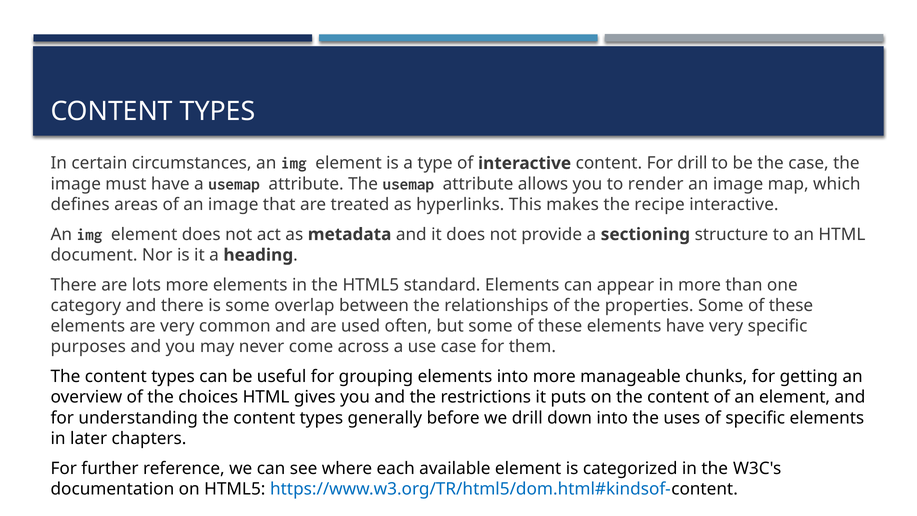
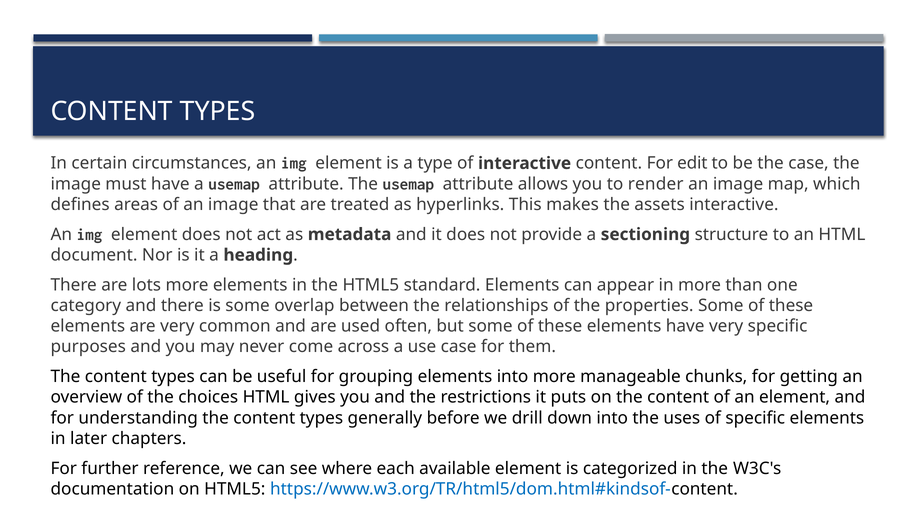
For drill: drill -> edit
recipe: recipe -> assets
